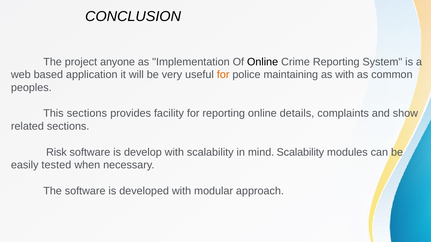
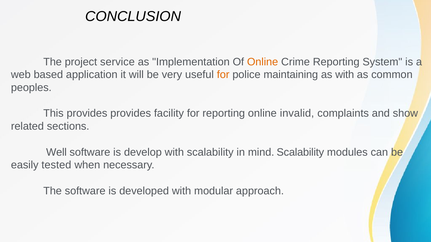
anyone: anyone -> service
Online at (263, 62) colour: black -> orange
This sections: sections -> provides
details: details -> invalid
Risk: Risk -> Well
